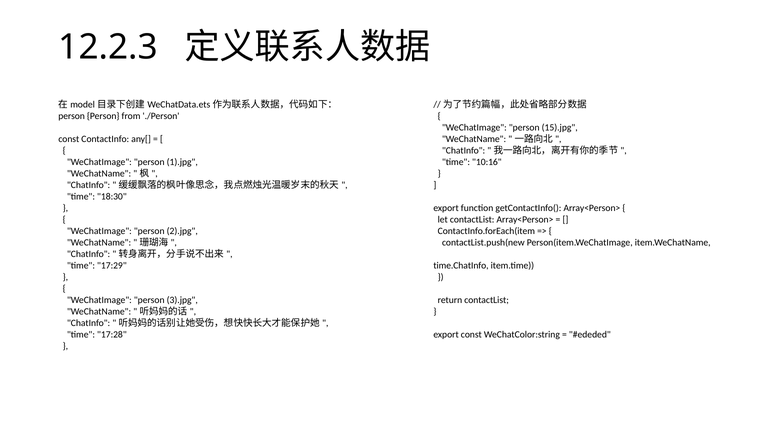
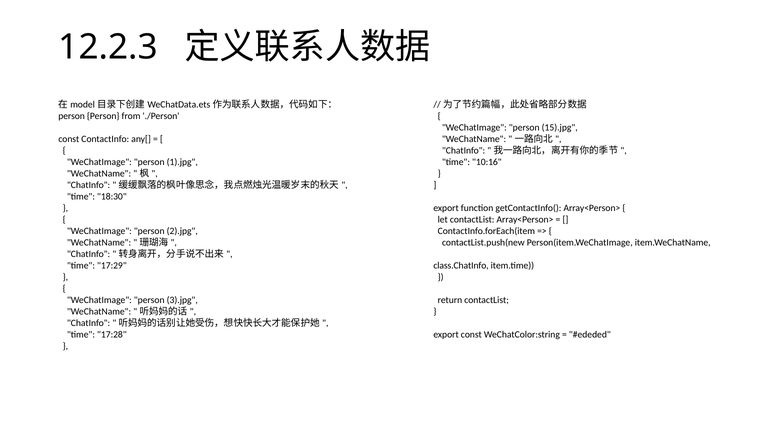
time.ChatInfo: time.ChatInfo -> class.ChatInfo
